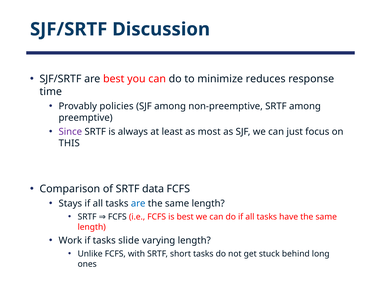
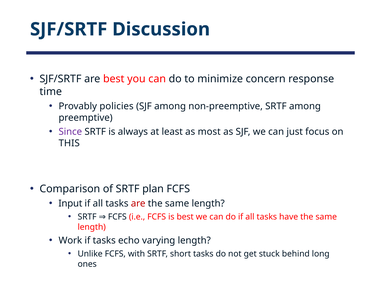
reduces: reduces -> concern
data: data -> plan
Stays: Stays -> Input
are at (138, 203) colour: blue -> red
slide: slide -> echo
